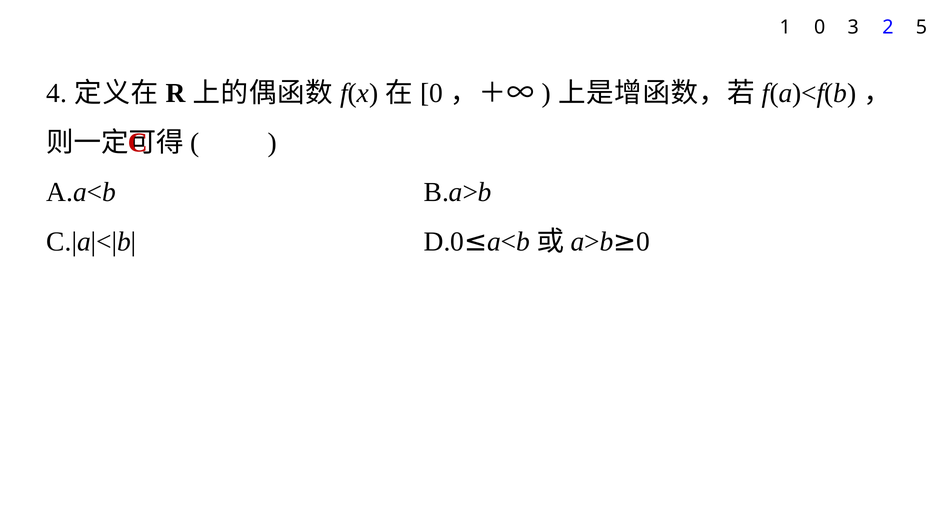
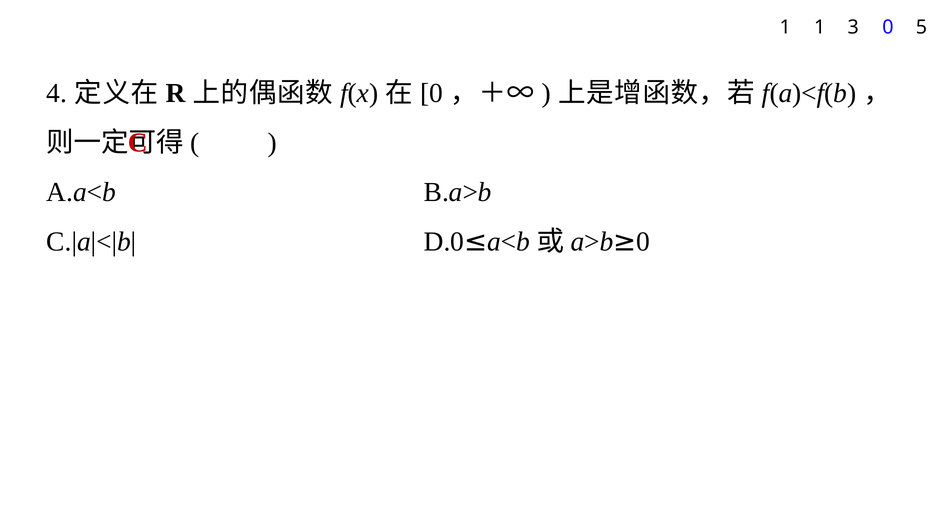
1 0: 0 -> 1
3 2: 2 -> 0
